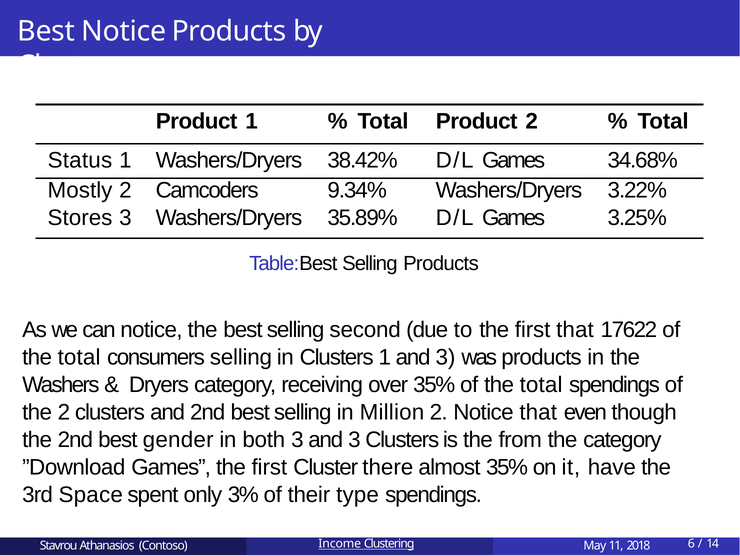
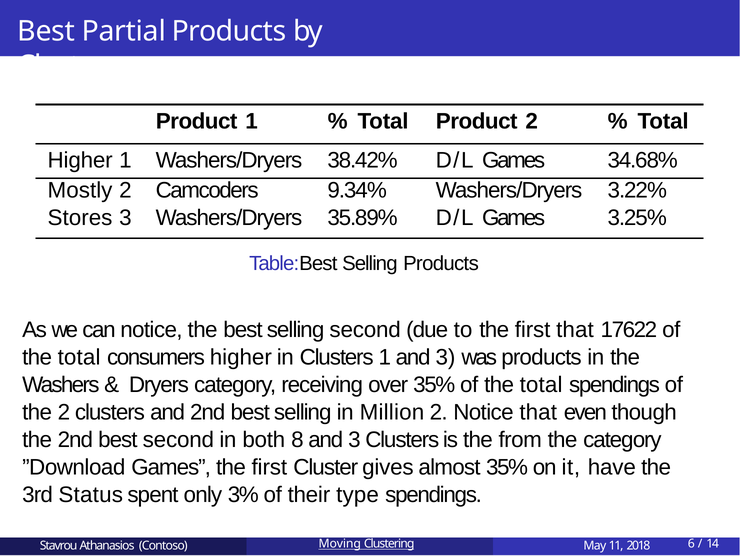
Best Notice: Notice -> Partial
Status at (80, 160): Status -> Higher
consumers selling: selling -> higher
best gender: gender -> second
both 3: 3 -> 8
there: there -> gives
Space: Space -> Status
Income: Income -> Moving
